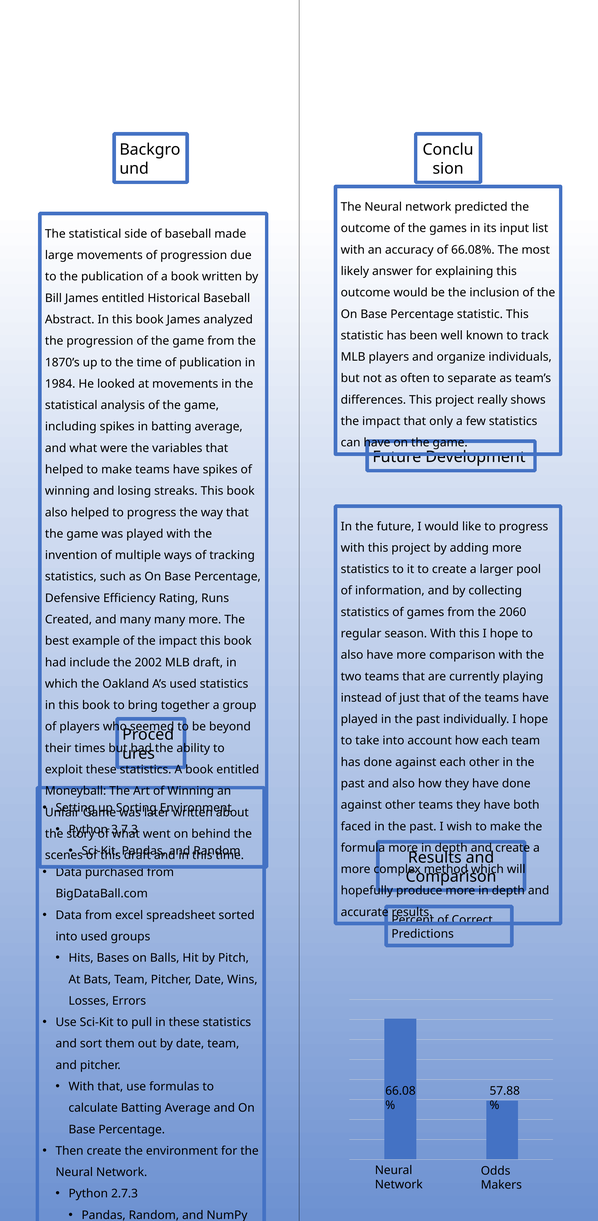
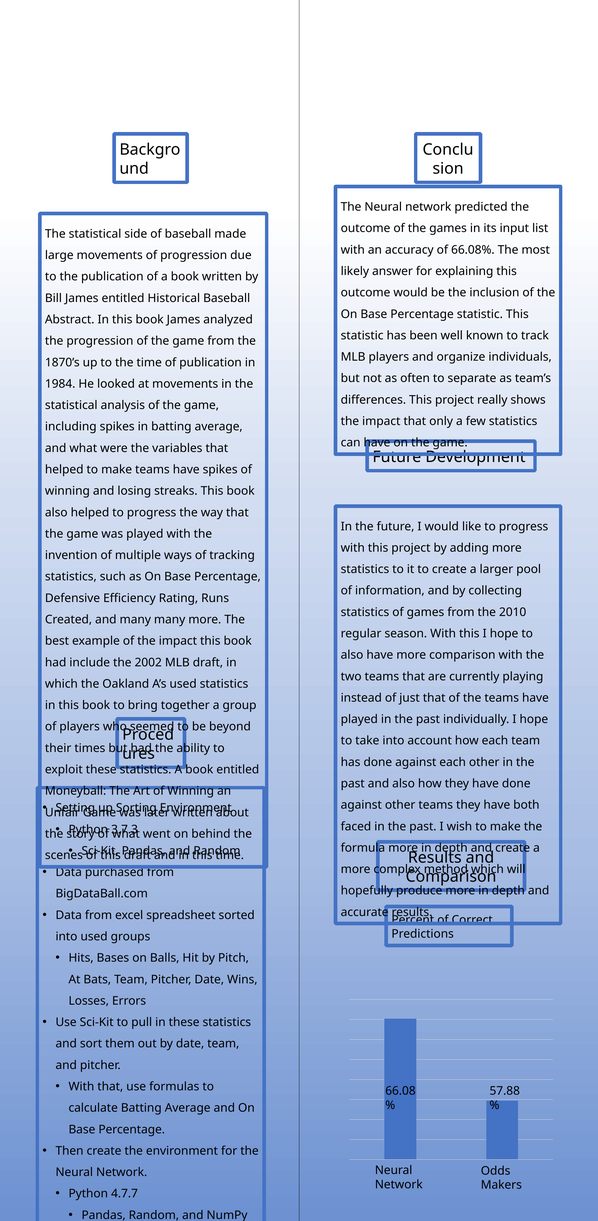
2060: 2060 -> 2010
2.7.3: 2.7.3 -> 4.7.7
